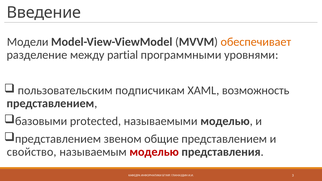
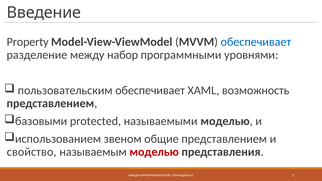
Модели: Модели -> Property
обеспечивает at (256, 42) colour: orange -> blue
partial: partial -> набор
пользовательским подписчикам: подписчикам -> обеспечивает
представлением at (58, 139): представлением -> использованием
